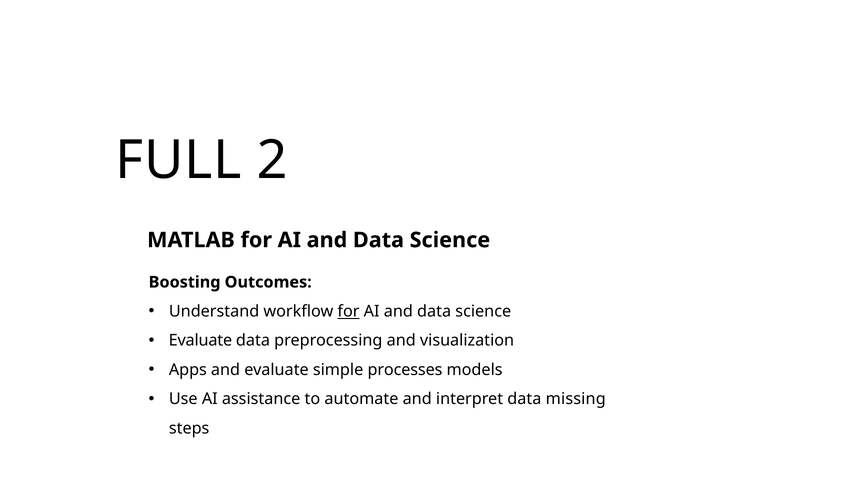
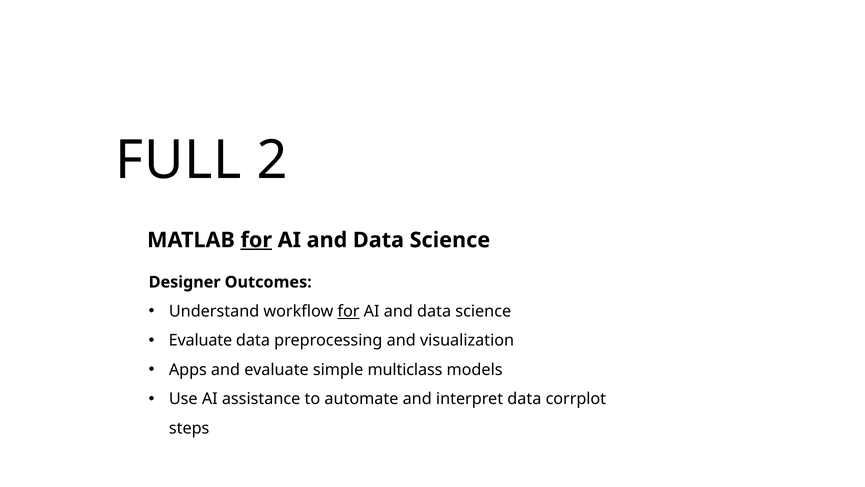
for at (256, 240) underline: none -> present
Boosting: Boosting -> Designer
processes: processes -> multiclass
missing: missing -> corrplot
